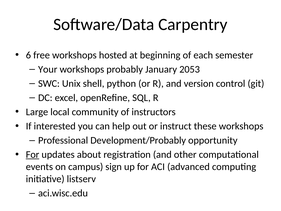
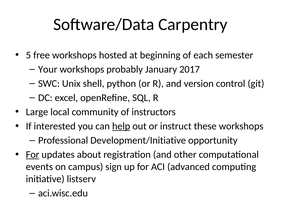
6: 6 -> 5
2053: 2053 -> 2017
help underline: none -> present
Development/Probably: Development/Probably -> Development/Initiative
